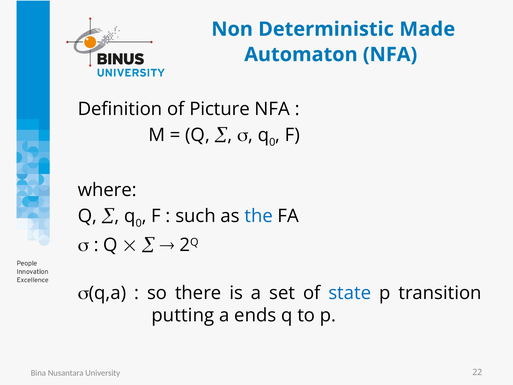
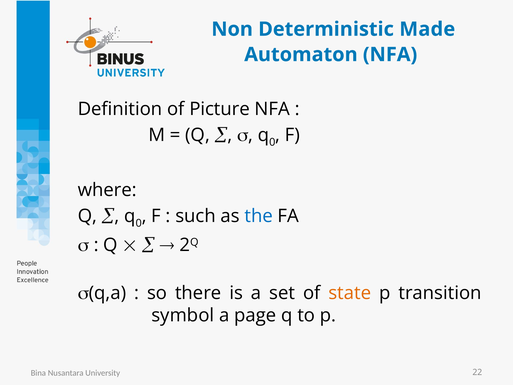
state colour: blue -> orange
putting: putting -> symbol
ends: ends -> page
